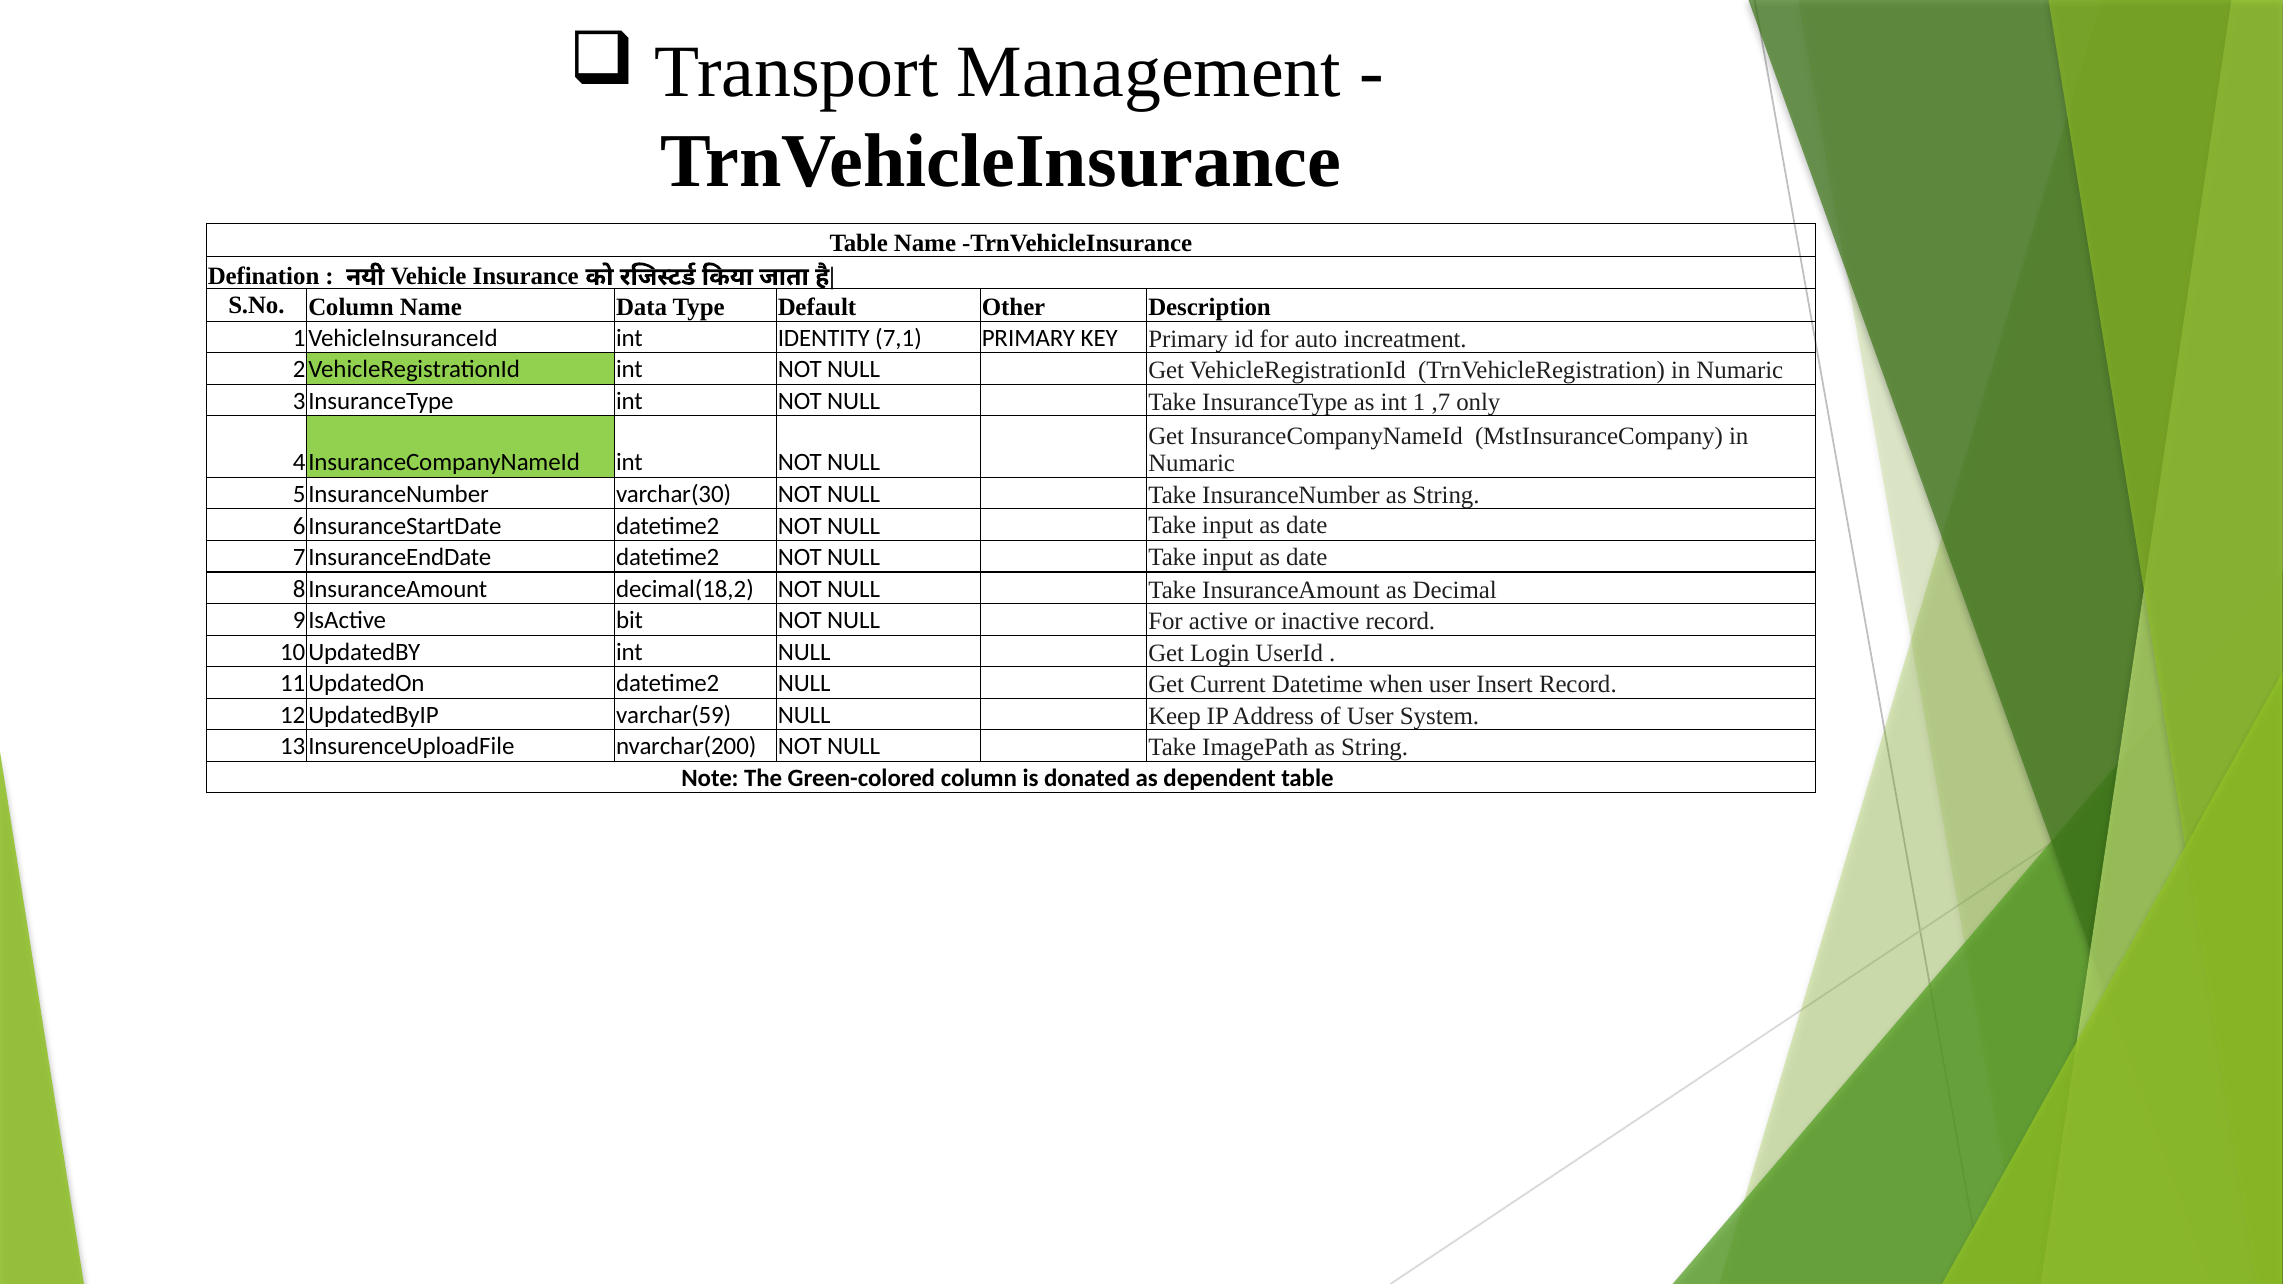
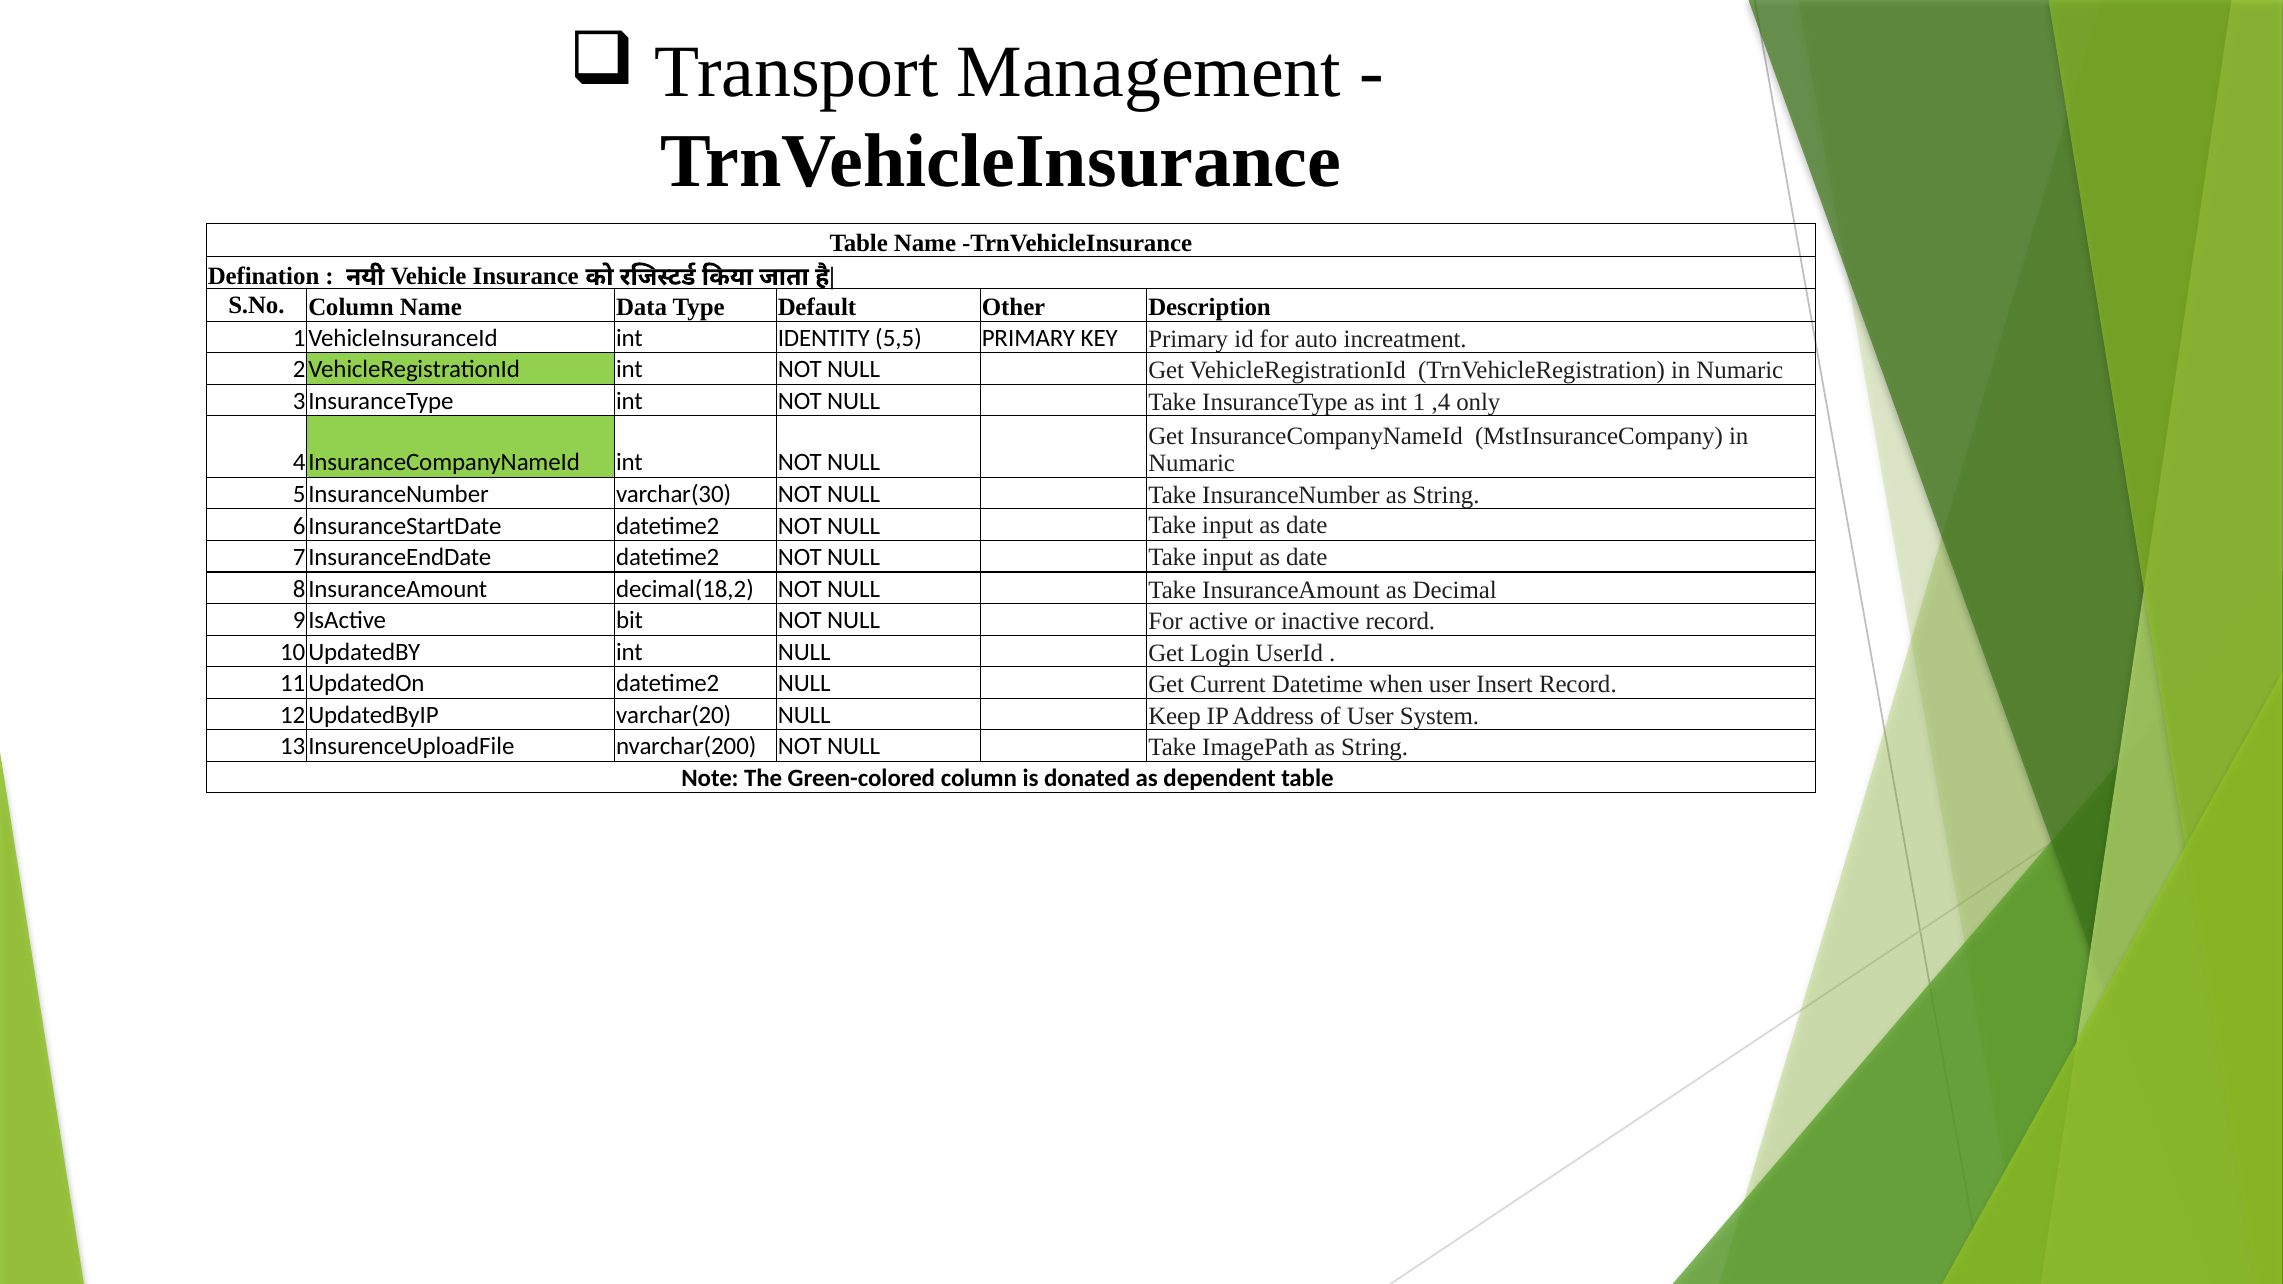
7,1: 7,1 -> 5,5
,7: ,7 -> ,4
varchar(59: varchar(59 -> varchar(20
